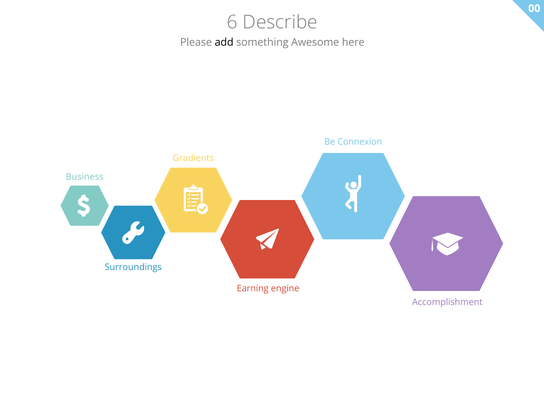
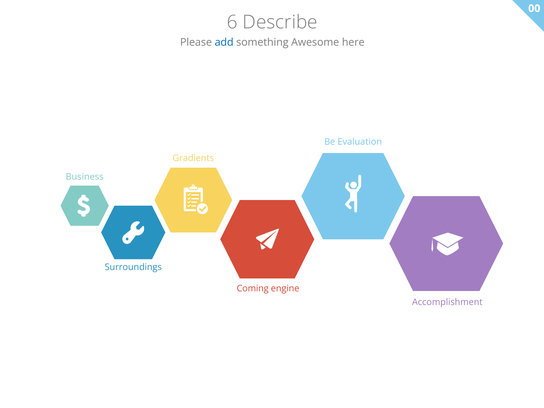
add colour: black -> blue
Connexion: Connexion -> Evaluation
Earning: Earning -> Coming
